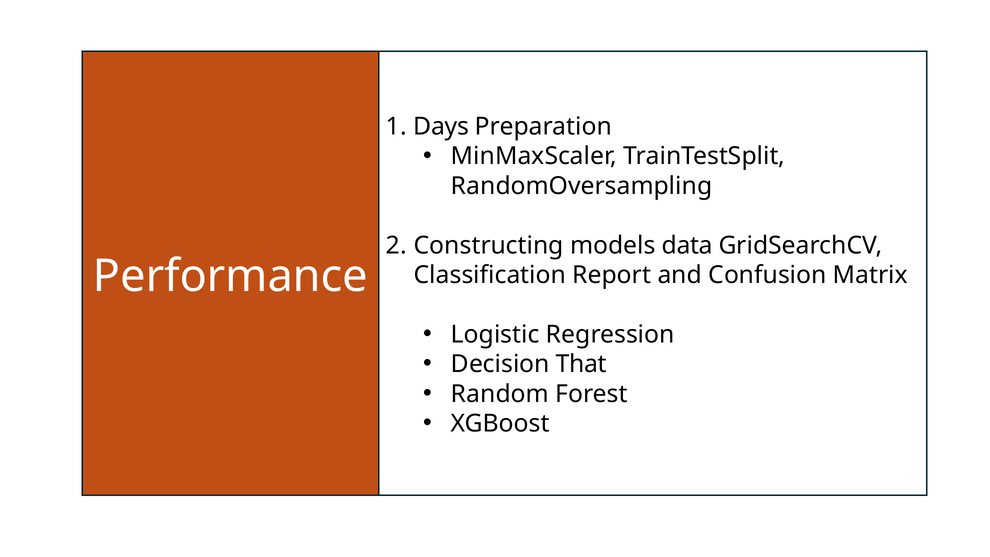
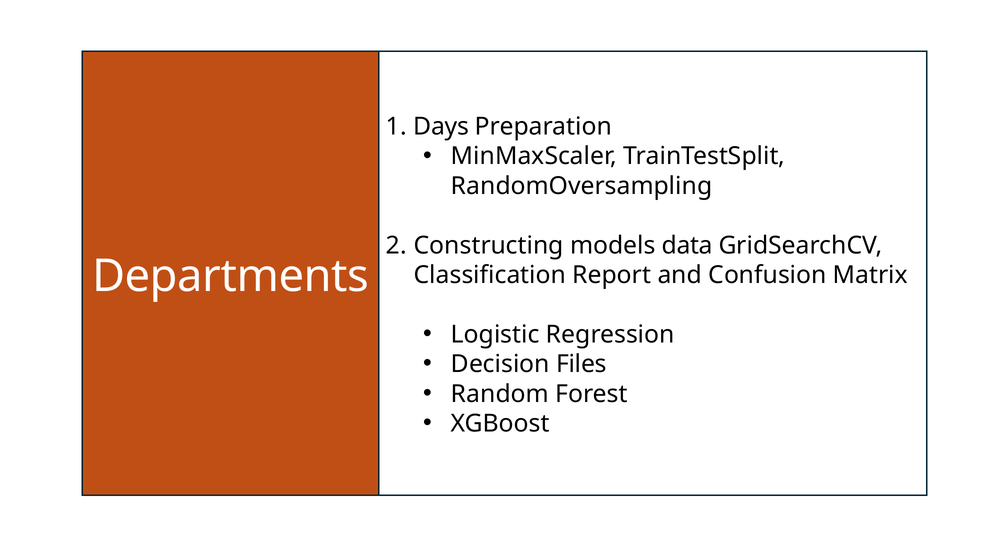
Performance: Performance -> Departments
That: That -> Files
